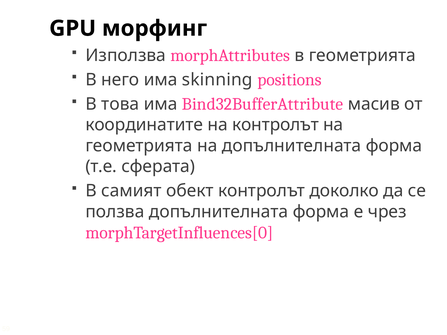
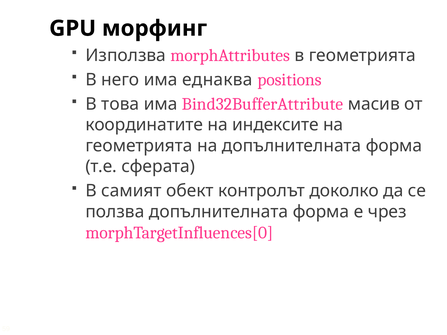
skinning: skinning -> еднаква
на контролът: контролът -> индексите
